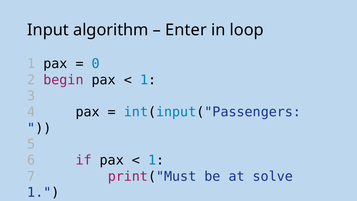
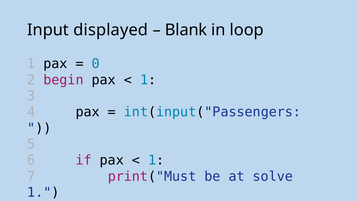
algorithm: algorithm -> displayed
Enter: Enter -> Blank
